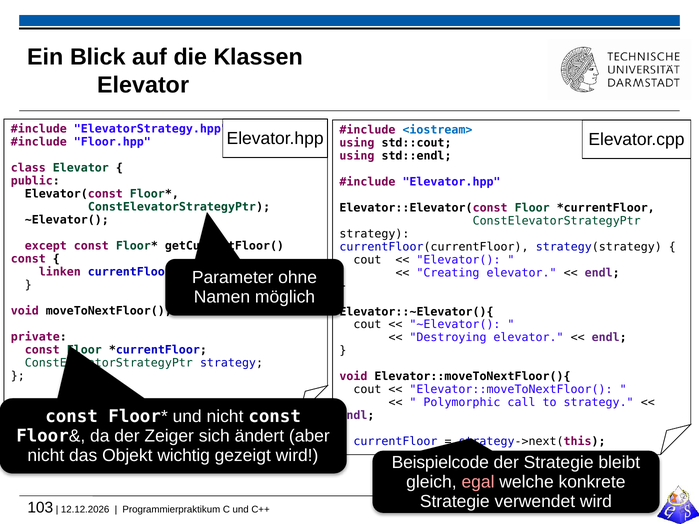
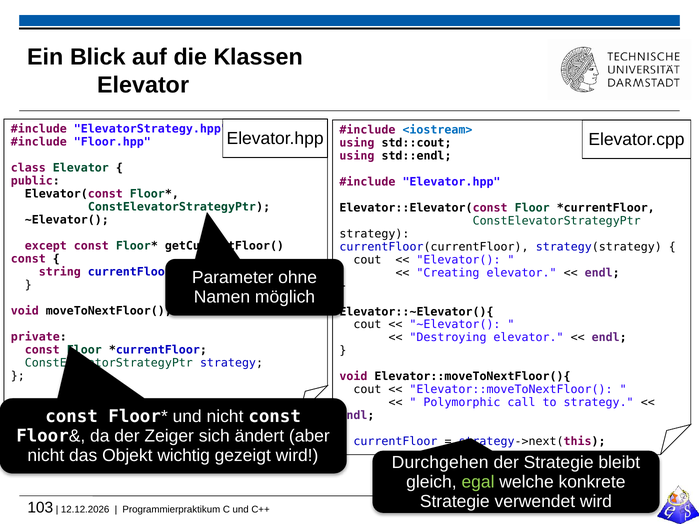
linken: linken -> string
Beispielcode: Beispielcode -> Durchgehen
egal colour: pink -> light green
